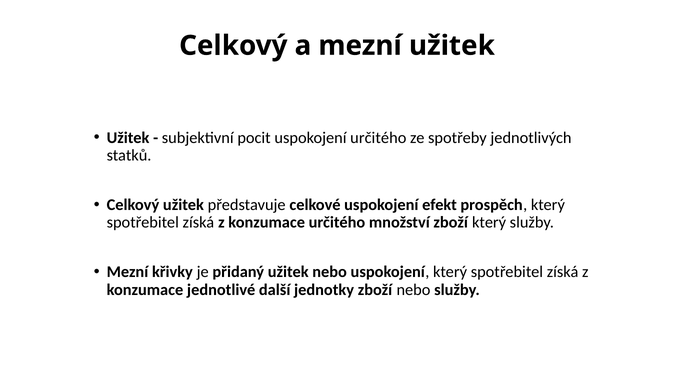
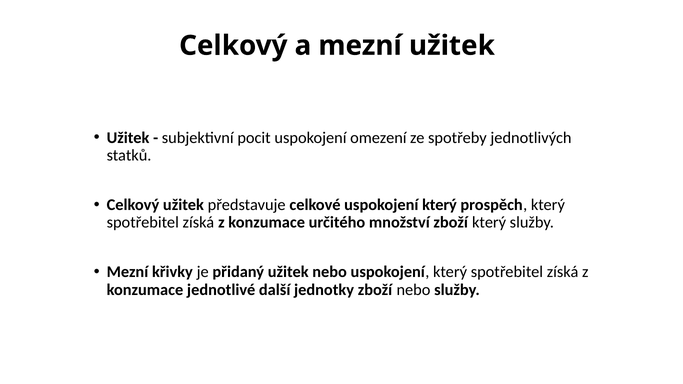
uspokojení určitého: určitého -> omezení
celkové uspokojení efekt: efekt -> který
